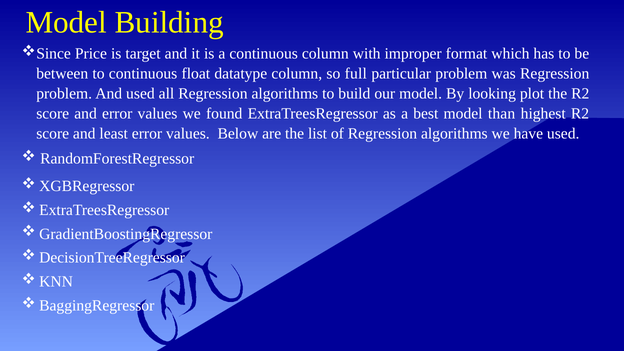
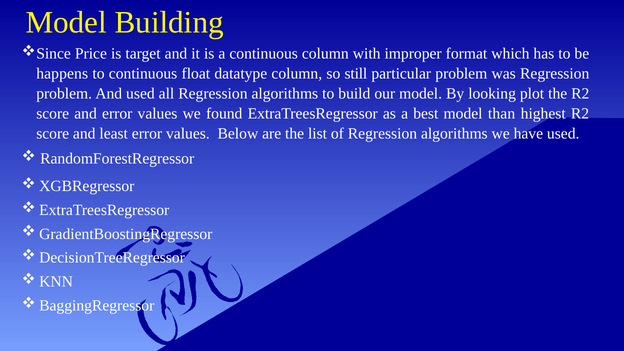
between: between -> happens
full: full -> still
